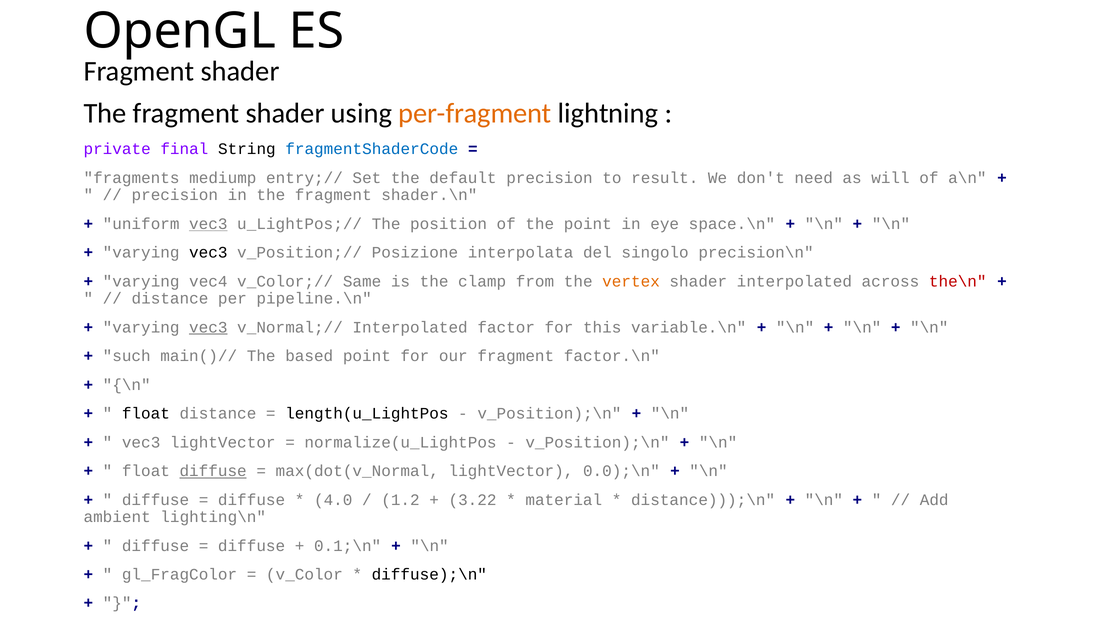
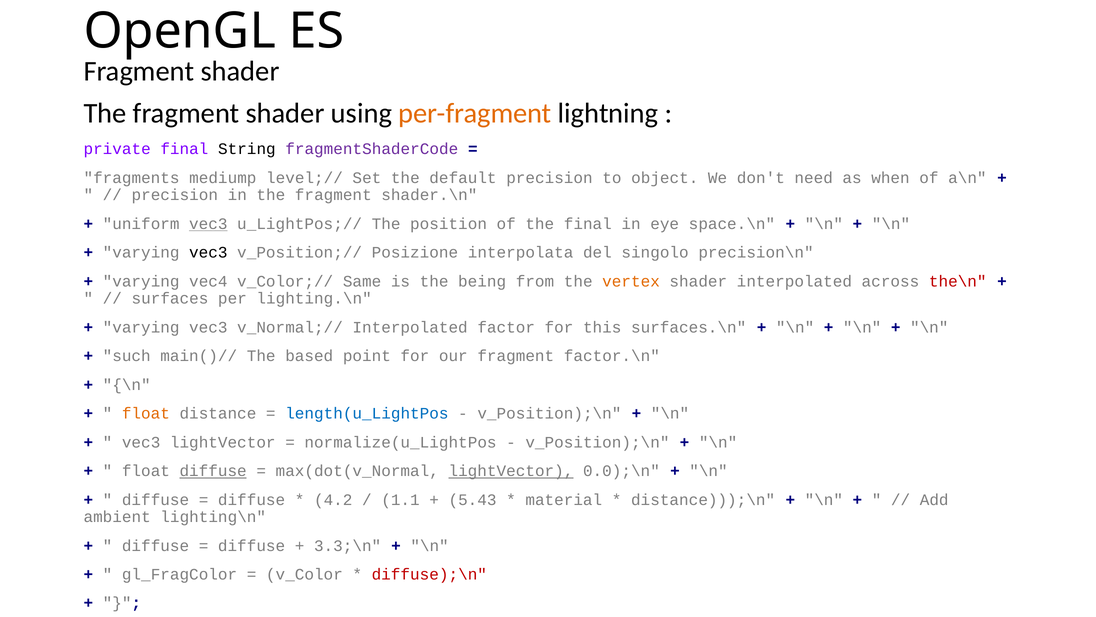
fragmentShaderCode colour: blue -> purple
entry;//: entry;// -> level;//
result: result -> object
will: will -> when
the point: point -> final
clamp: clamp -> being
distance at (170, 298): distance -> surfaces
pipeline.\n: pipeline.\n -> lighting.\n
vec3 at (208, 327) underline: present -> none
variable.\n: variable.\n -> surfaces.\n
float at (146, 413) colour: black -> orange
length(u_LightPos colour: black -> blue
lightVector at (511, 471) underline: none -> present
4.0: 4.0 -> 4.2
1.2: 1.2 -> 1.1
3.22: 3.22 -> 5.43
0.1;\n: 0.1;\n -> 3.3;\n
diffuse);\n colour: black -> red
